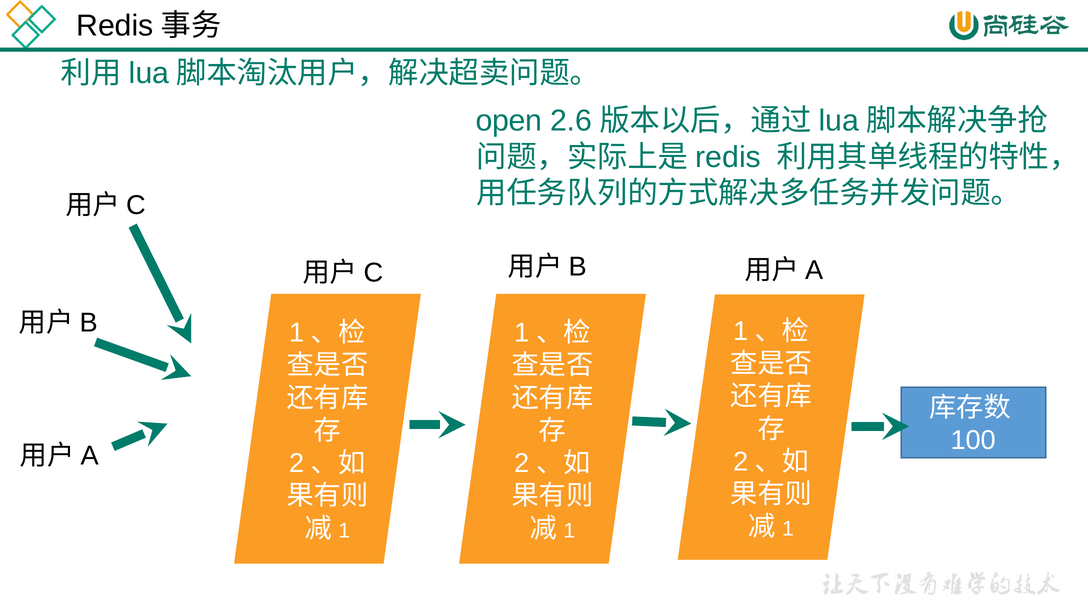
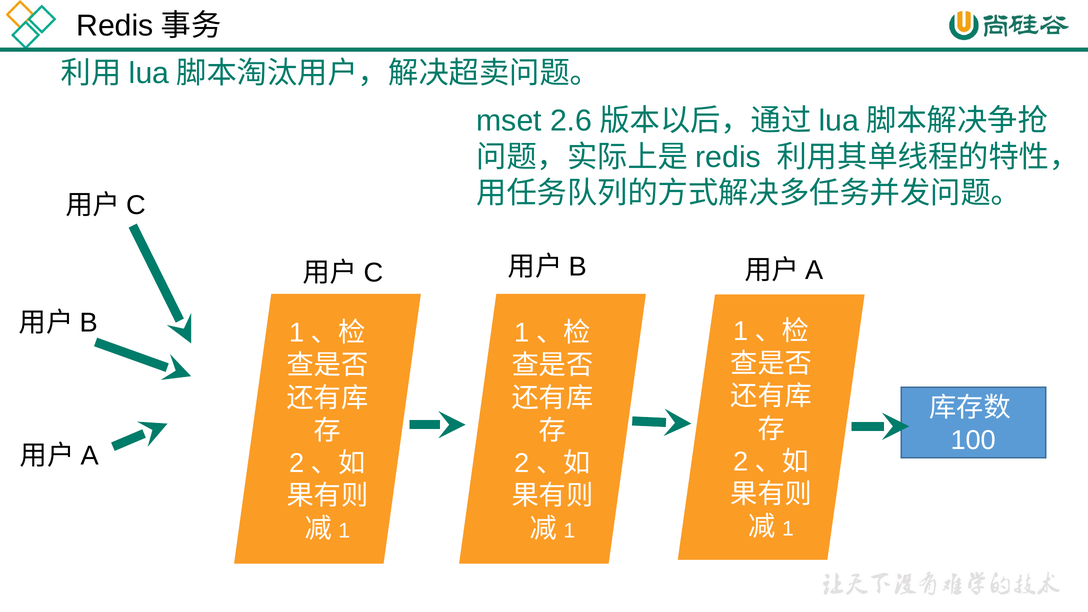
open: open -> mset
